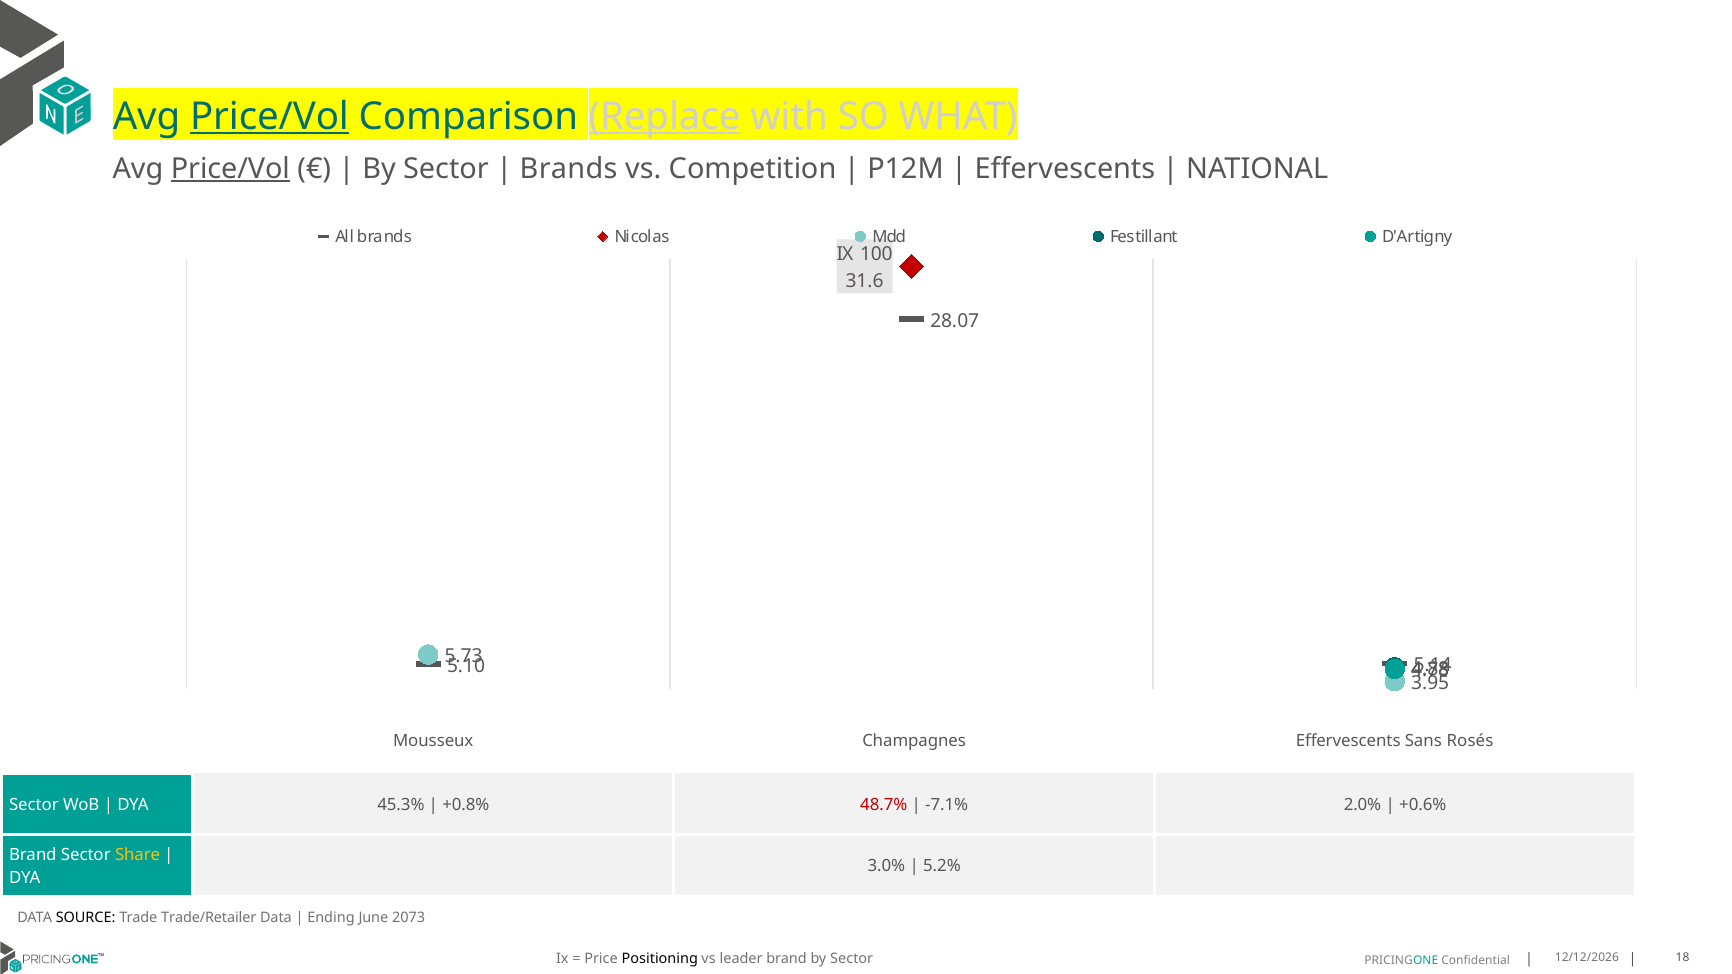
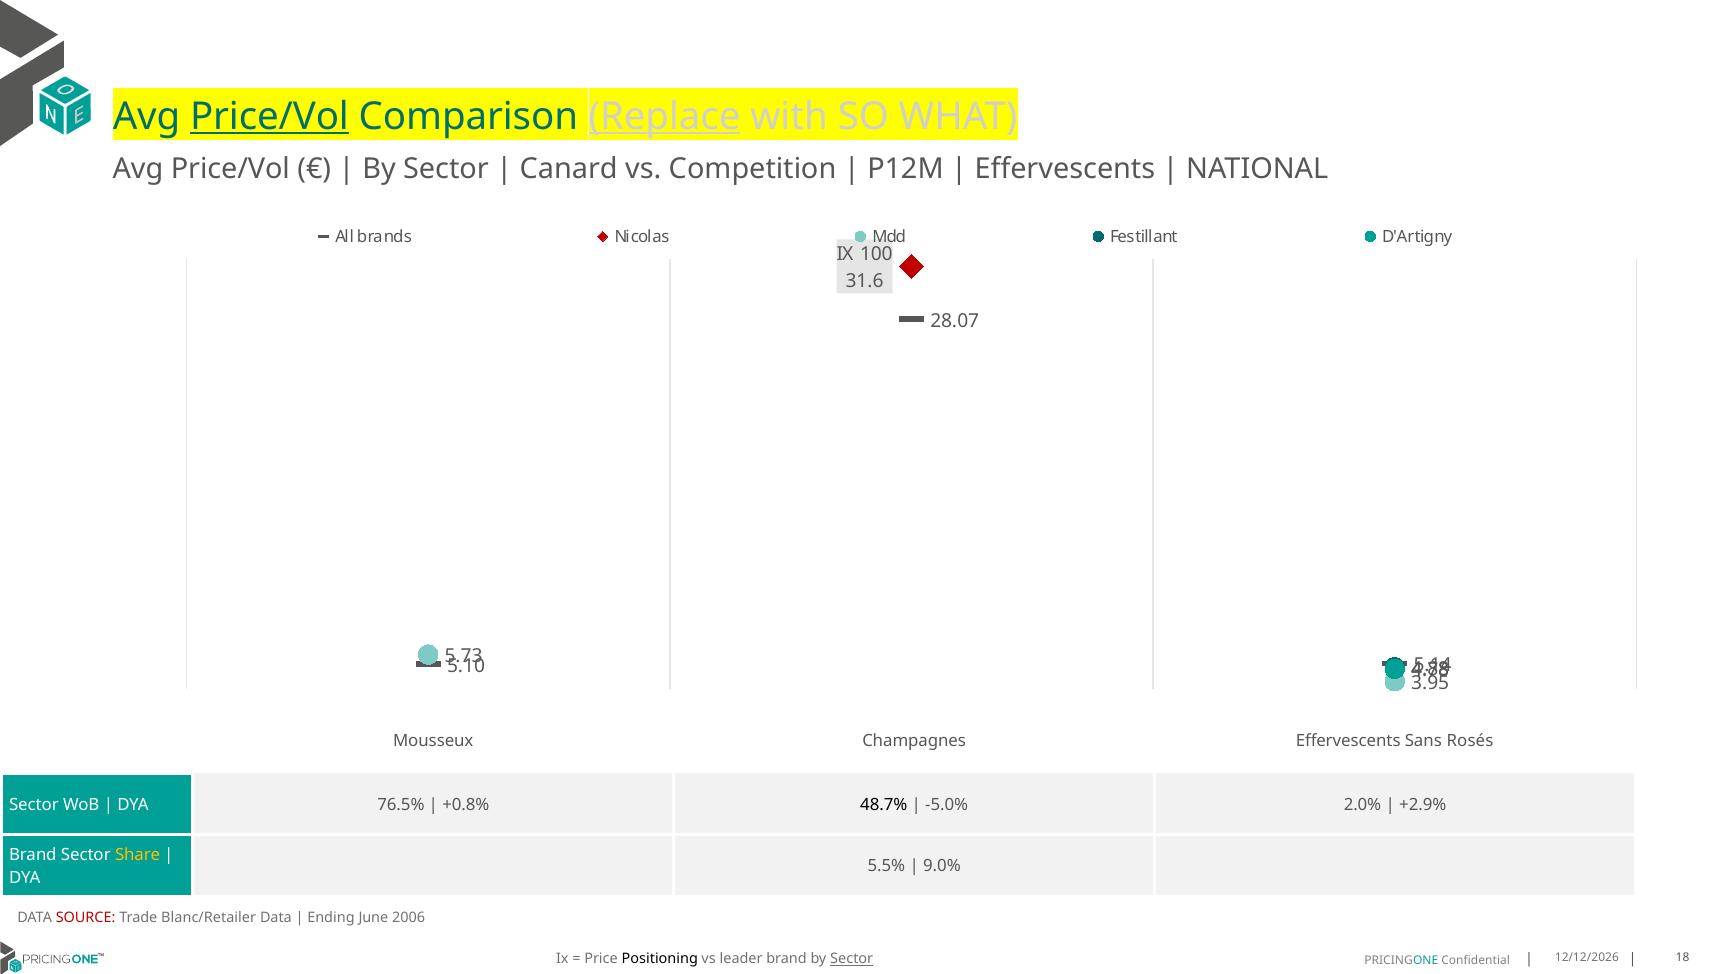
Price/Vol at (230, 169) underline: present -> none
Brands at (569, 169): Brands -> Canard
45.3%: 45.3% -> 76.5%
48.7% colour: red -> black
-7.1%: -7.1% -> -5.0%
+0.6%: +0.6% -> +2.9%
3.0%: 3.0% -> 5.5%
5.2%: 5.2% -> 9.0%
SOURCE colour: black -> red
Trade/Retailer: Trade/Retailer -> Blanc/Retailer
2073: 2073 -> 2006
Sector at (852, 959) underline: none -> present
